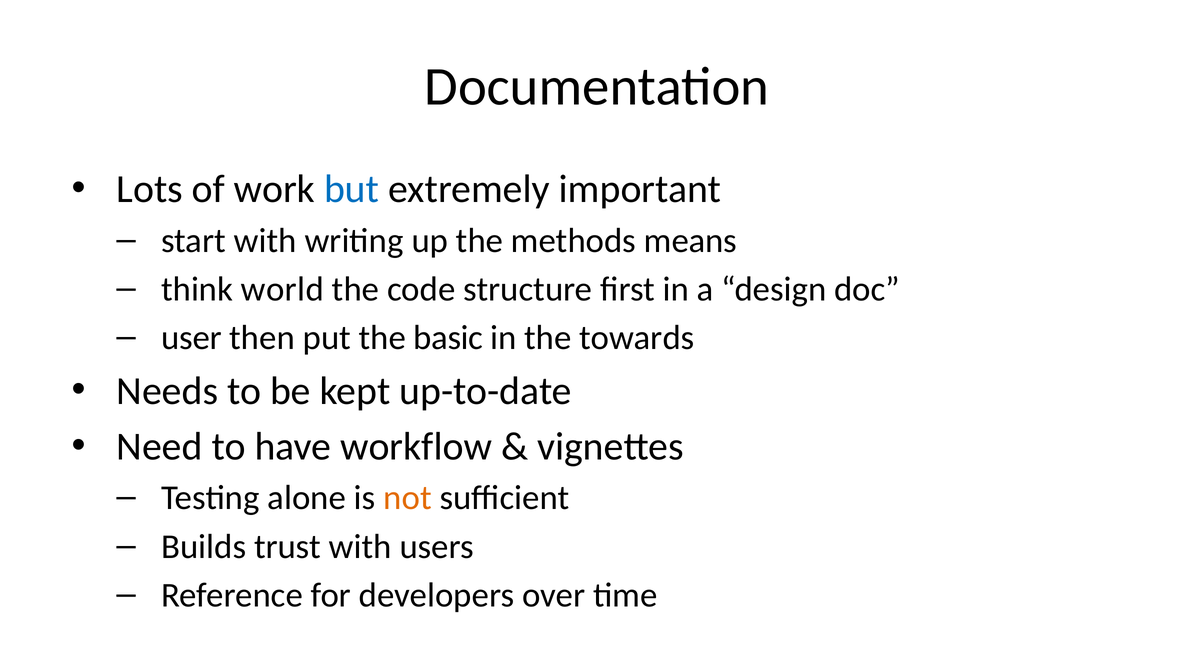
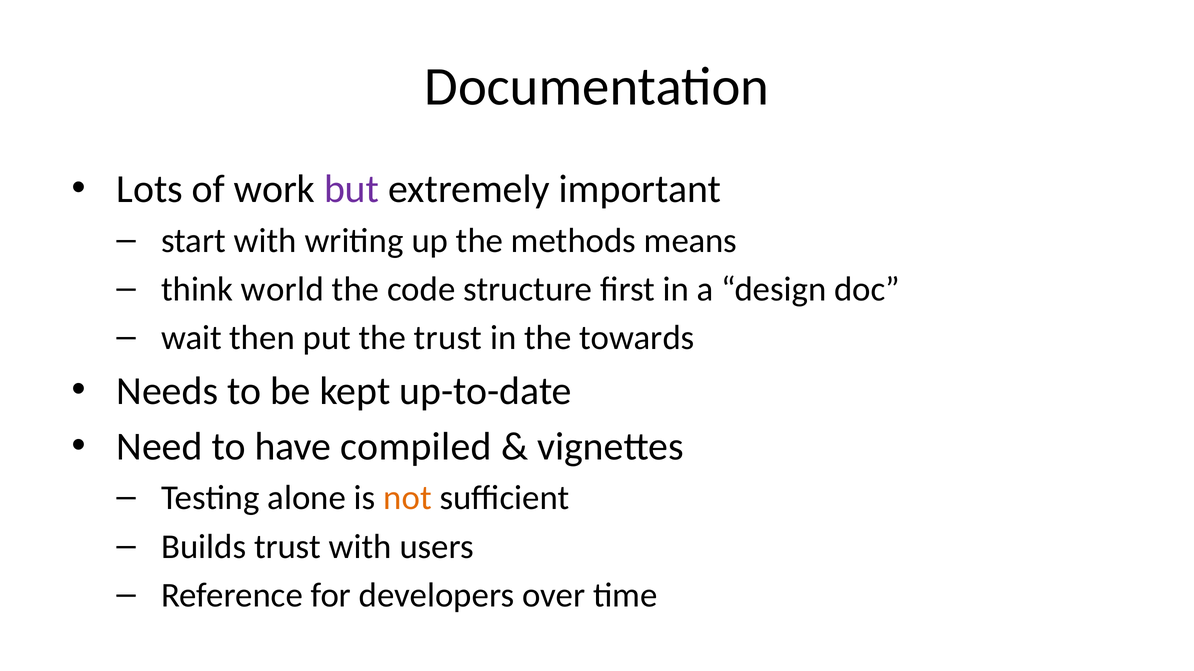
but colour: blue -> purple
user: user -> wait
the basic: basic -> trust
workflow: workflow -> compiled
